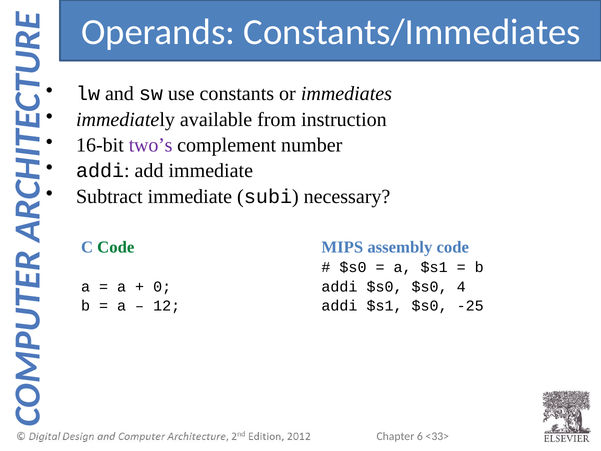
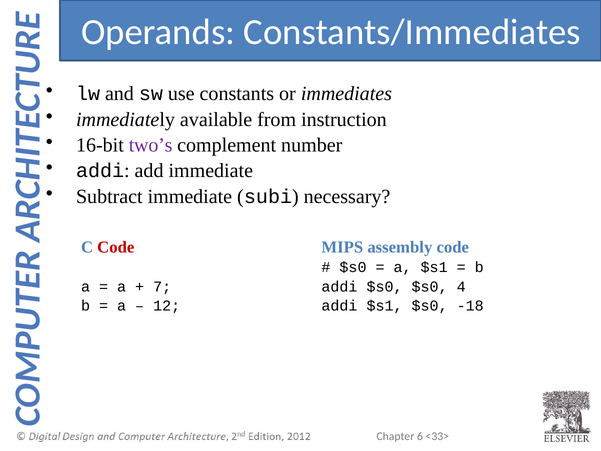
Code at (116, 247) colour: green -> red
0: 0 -> 7
-25: -25 -> -18
